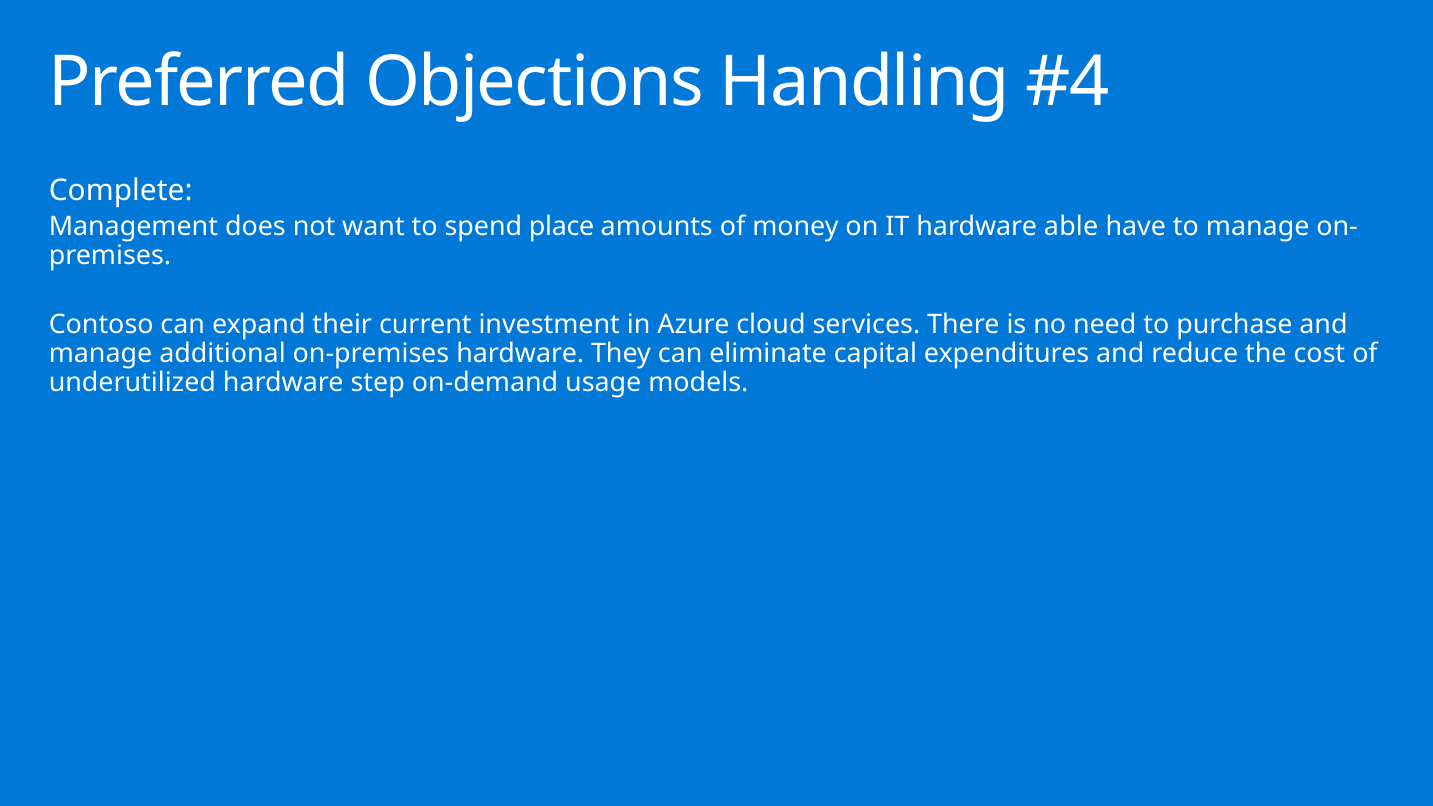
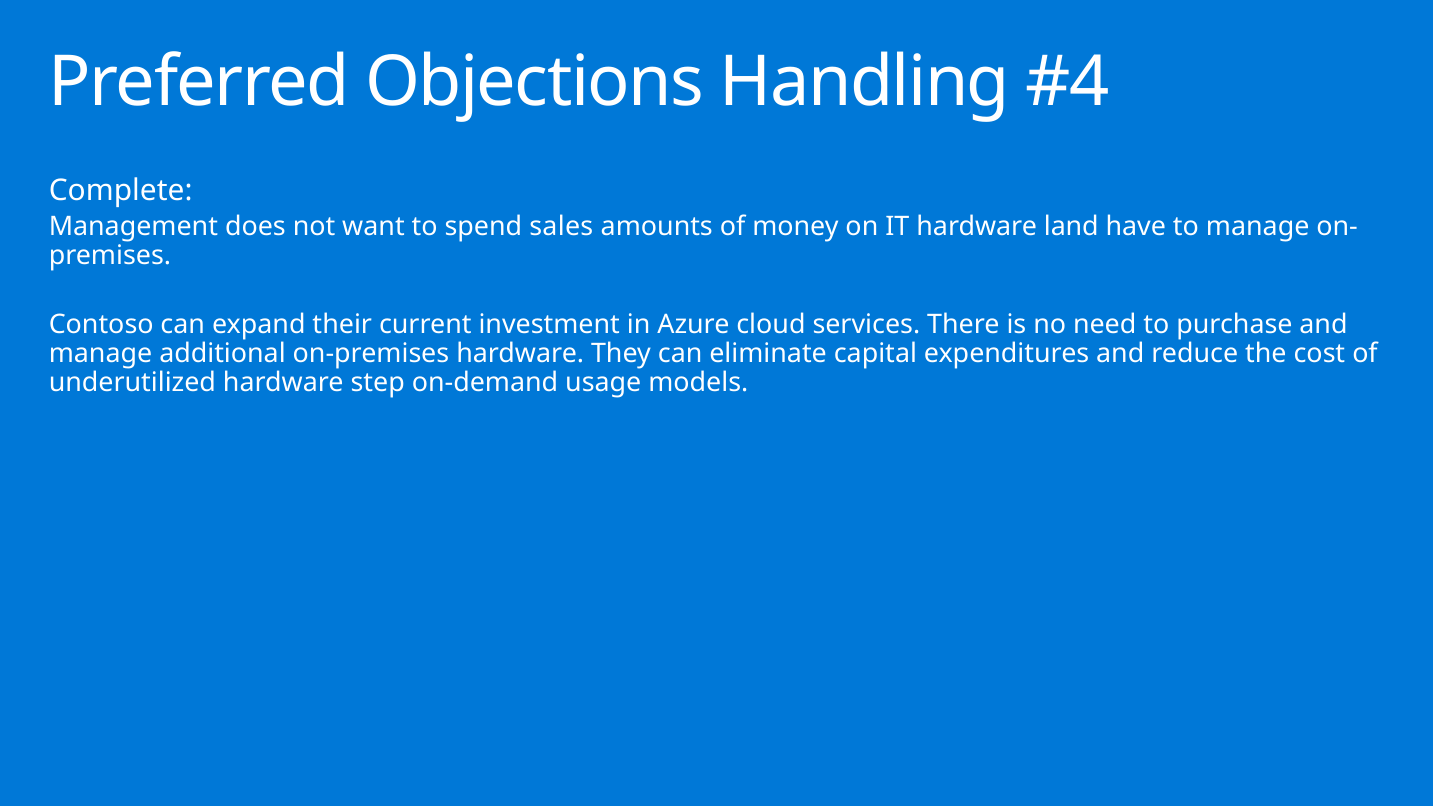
place: place -> sales
able: able -> land
